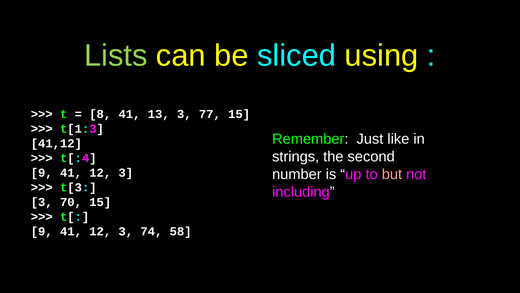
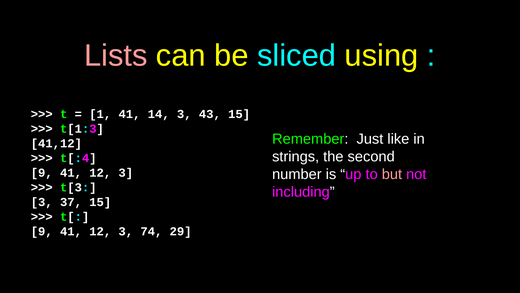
Lists colour: light green -> pink
8: 8 -> 1
13: 13 -> 14
77: 77 -> 43
70: 70 -> 37
58: 58 -> 29
